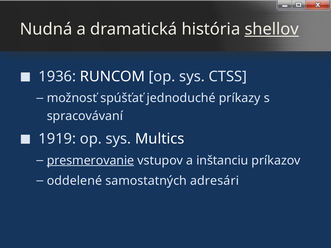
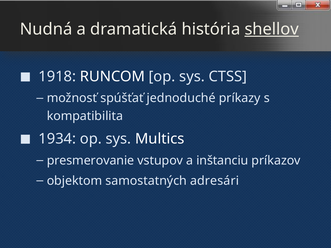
1936: 1936 -> 1918
spracovávaní: spracovávaní -> kompatibilita
1919: 1919 -> 1934
presmerovanie underline: present -> none
oddelené: oddelené -> objektom
